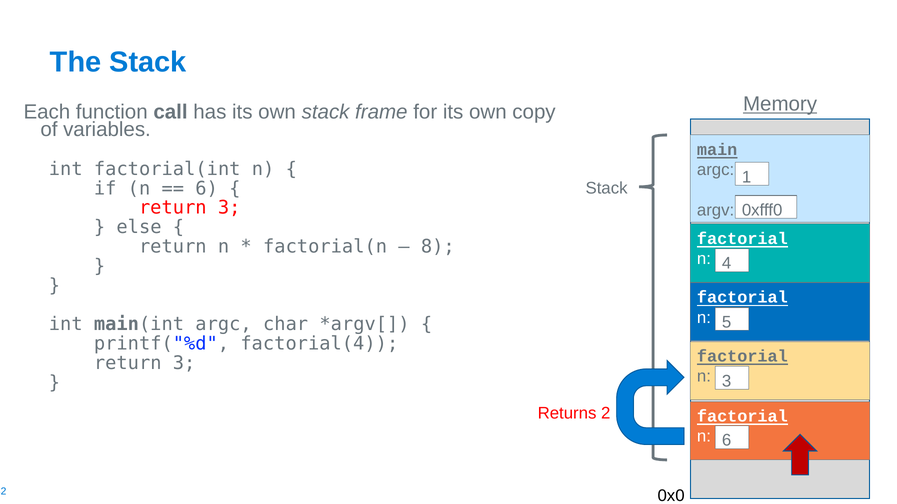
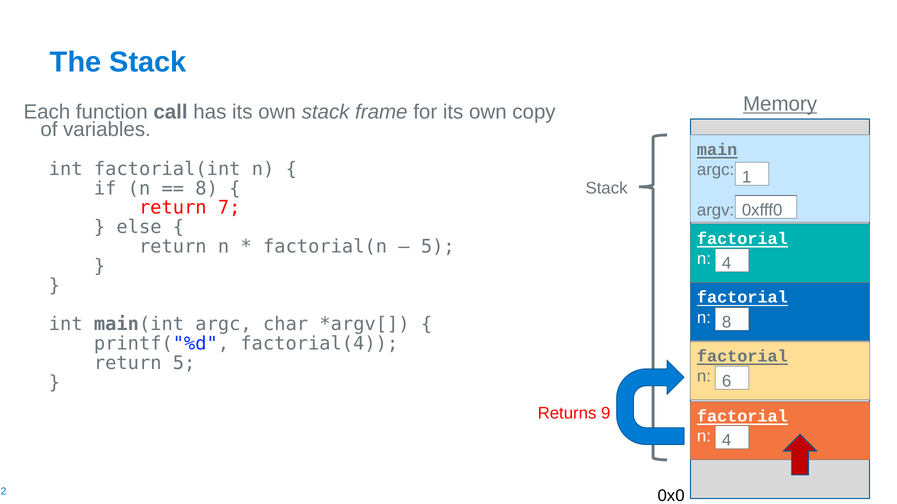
6 at (207, 189): 6 -> 8
3 at (229, 208): 3 -> 7
8 at (438, 247): 8 -> 5
n 5: 5 -> 8
3 at (184, 364): 3 -> 5
n 3: 3 -> 6
2: 2 -> 9
n 6: 6 -> 4
